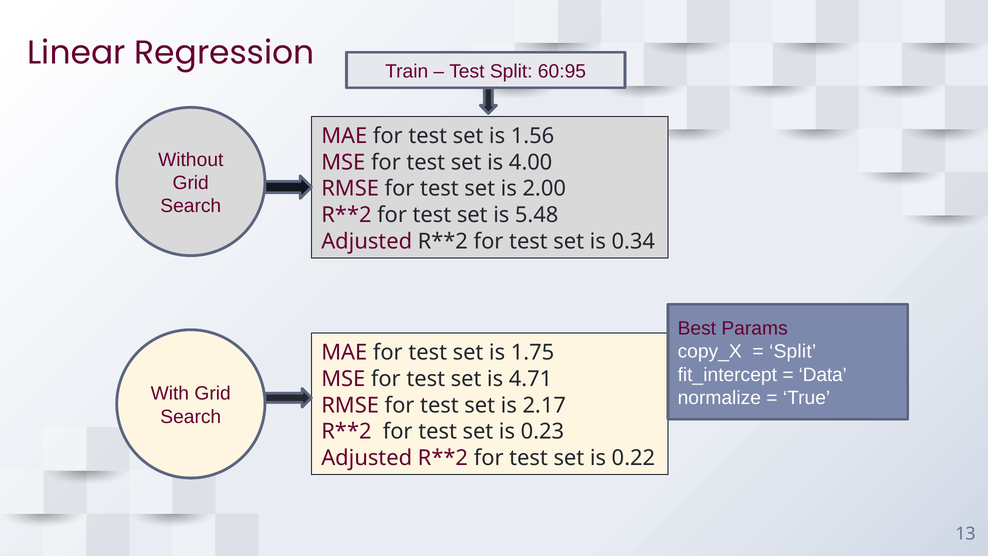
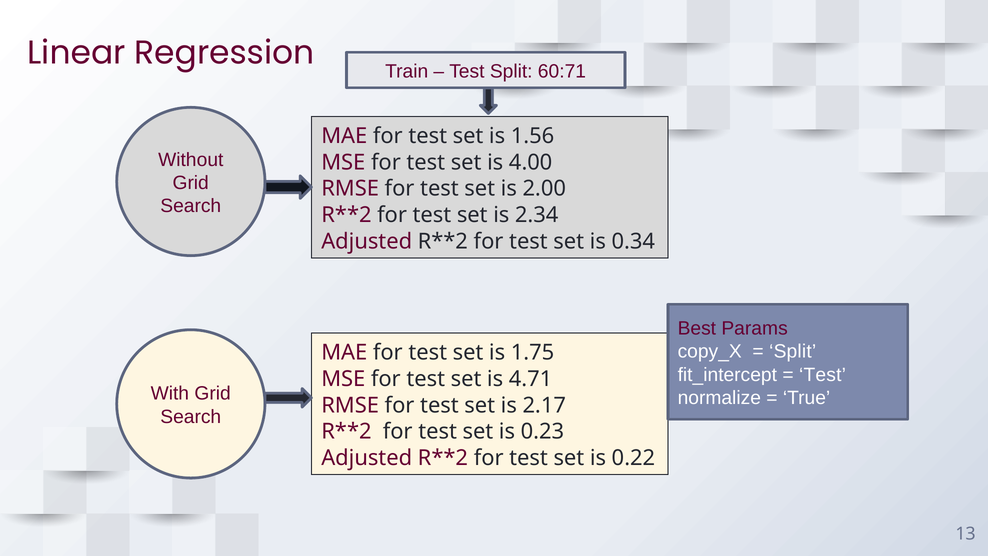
60:95: 60:95 -> 60:71
5.48: 5.48 -> 2.34
Data at (823, 375): Data -> Test
